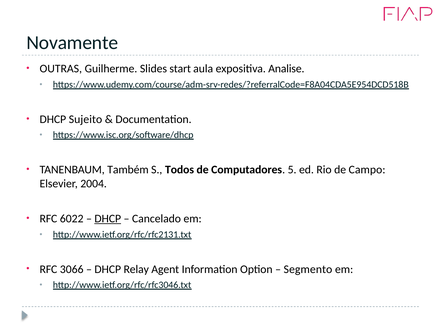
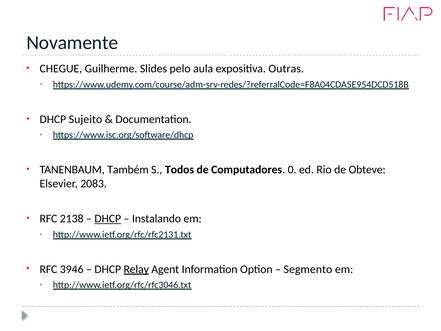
OUTRAS: OUTRAS -> CHEGUE
start: start -> pelo
Analise: Analise -> Outras
5: 5 -> 0
Campo: Campo -> Obteve
2004: 2004 -> 2083
6022: 6022 -> 2138
Cancelado: Cancelado -> Instalando
3066: 3066 -> 3946
Relay underline: none -> present
